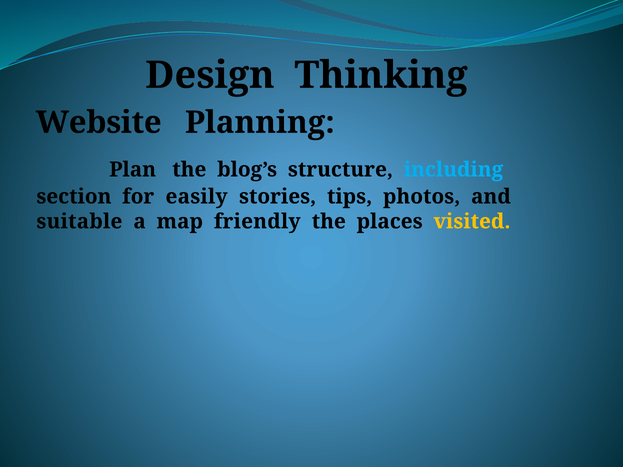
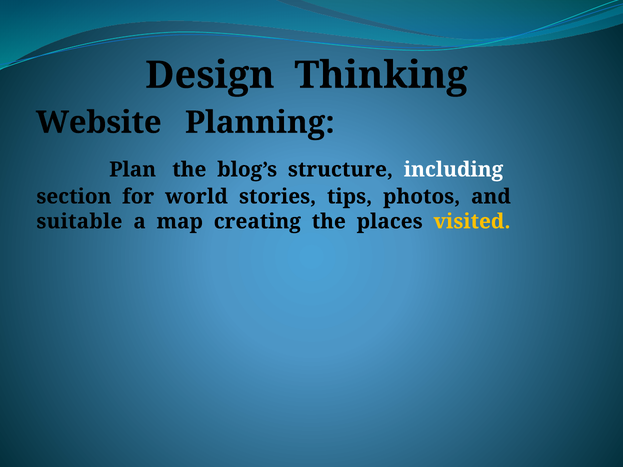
including colour: light blue -> white
easily: easily -> world
friendly: friendly -> creating
